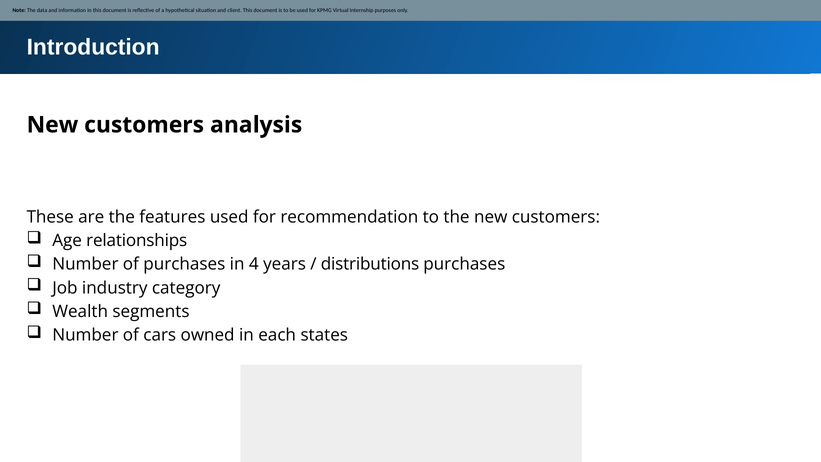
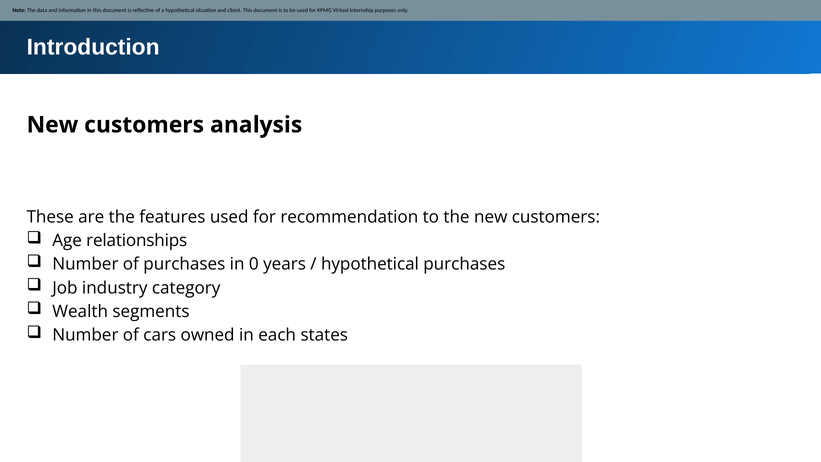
4: 4 -> 0
distributions at (370, 264): distributions -> hypothetical
